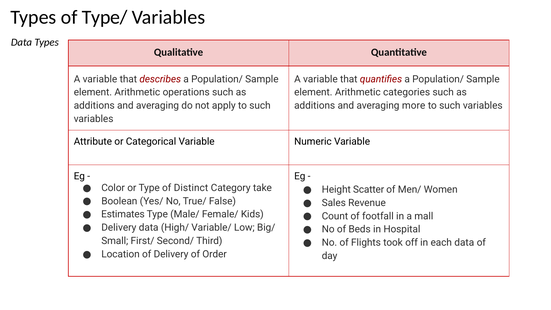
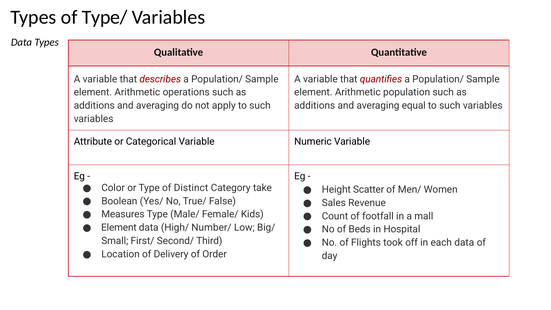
categories: categories -> population
more: more -> equal
Estimates: Estimates -> Measures
Delivery at (119, 228): Delivery -> Element
Variable/: Variable/ -> Number/
